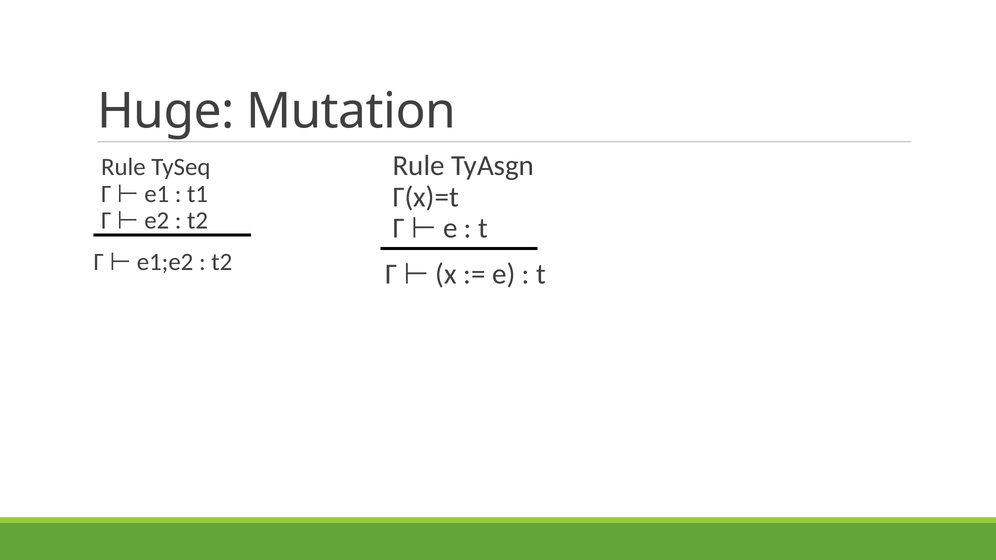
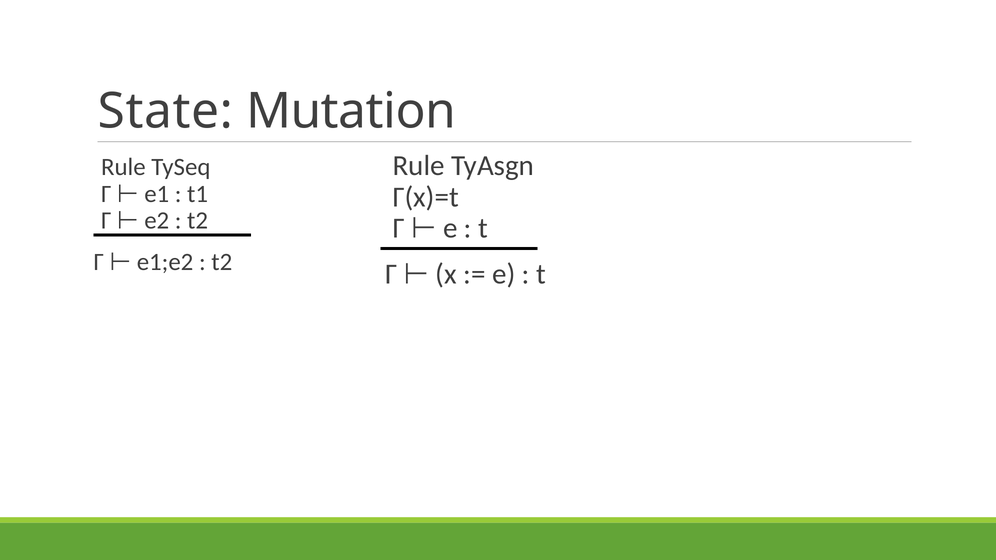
Huge: Huge -> State
